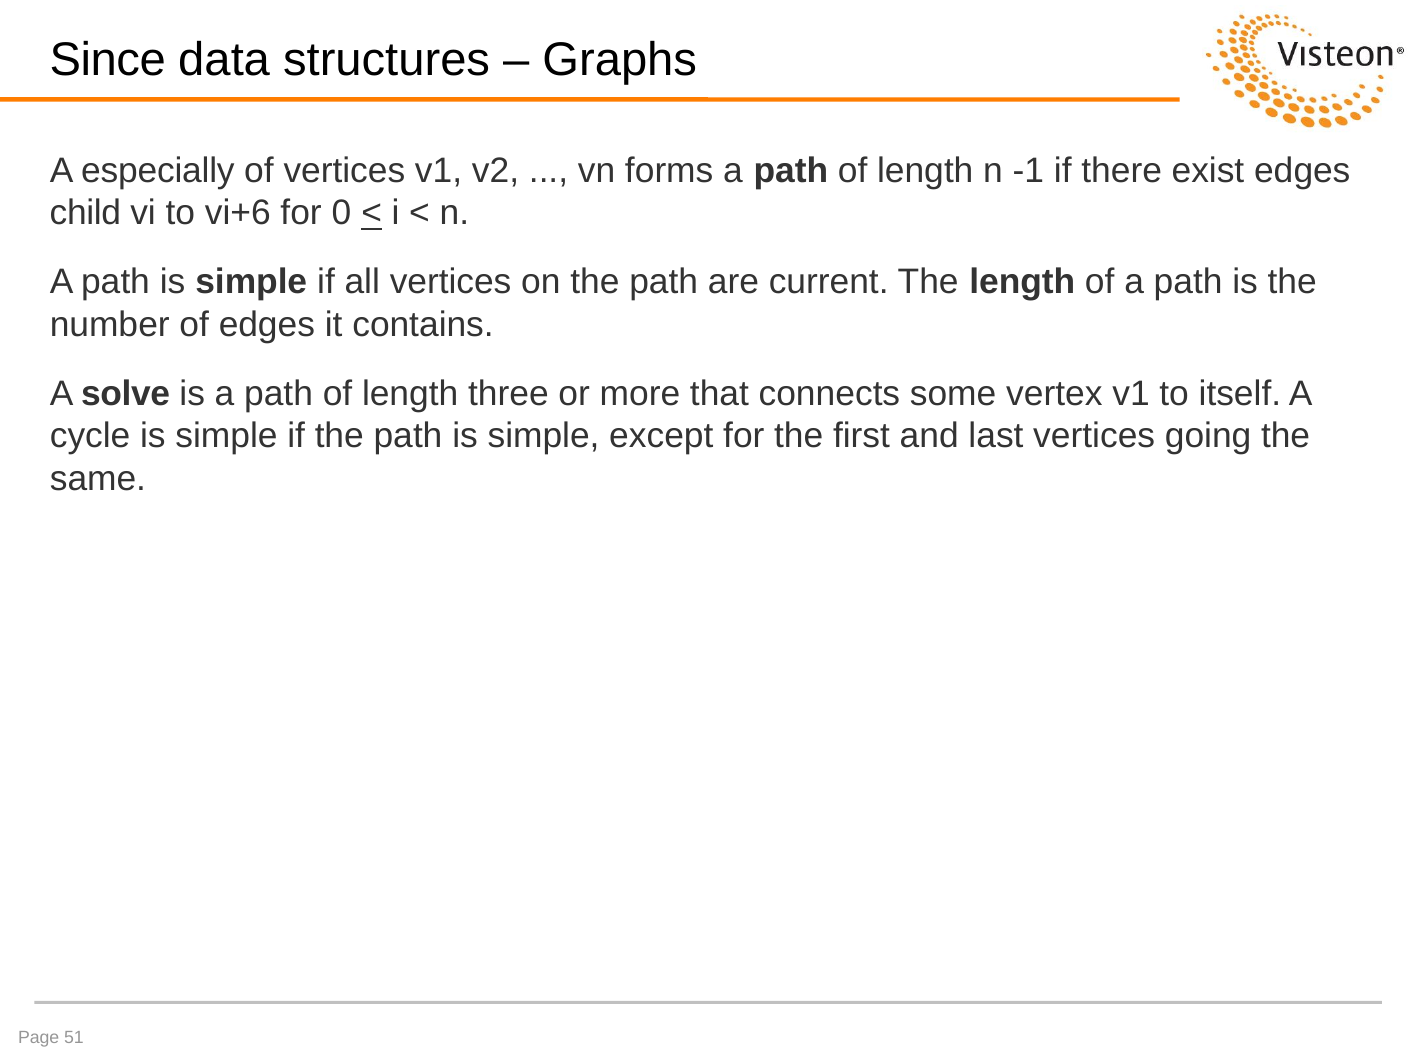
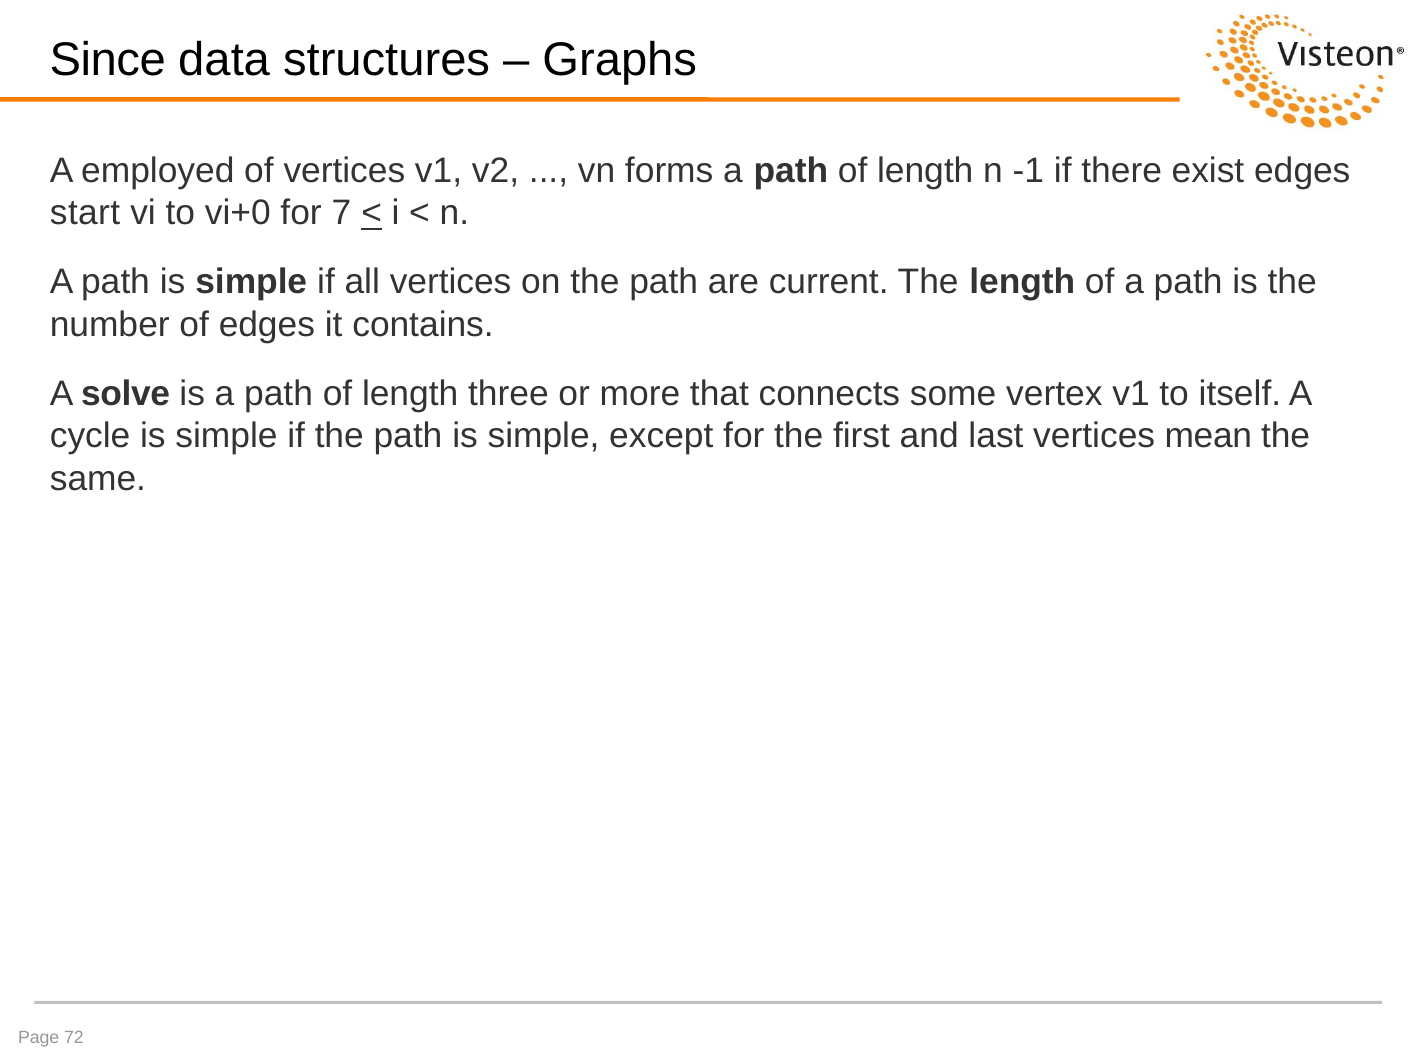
especially: especially -> employed
child: child -> start
vi+6: vi+6 -> vi+0
0: 0 -> 7
going: going -> mean
51: 51 -> 72
